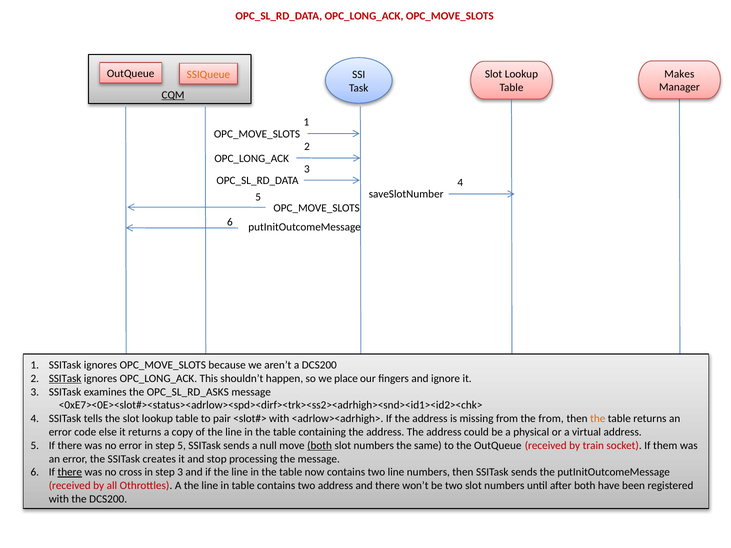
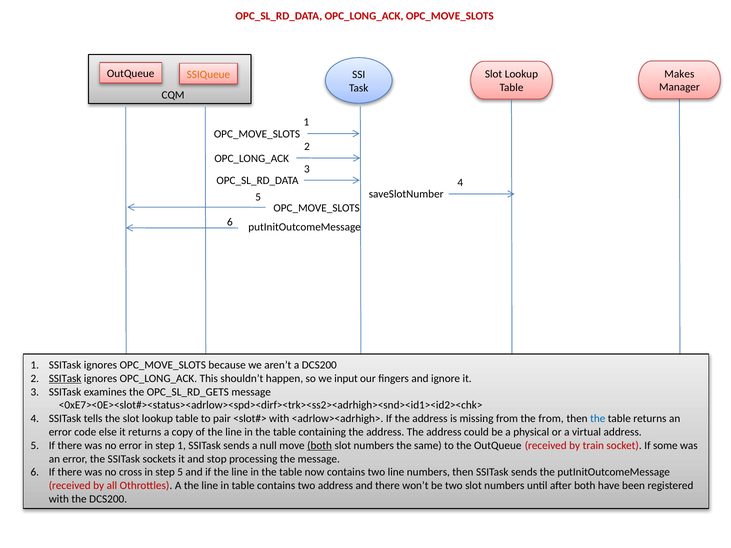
CQM underline: present -> none
place: place -> input
OPC_SL_RD_ASKS: OPC_SL_RD_ASKS -> OPC_SL_RD_GETS
the at (598, 419) colour: orange -> blue
step 5: 5 -> 1
them: them -> some
creates: creates -> sockets
there at (70, 473) underline: present -> none
step 3: 3 -> 5
